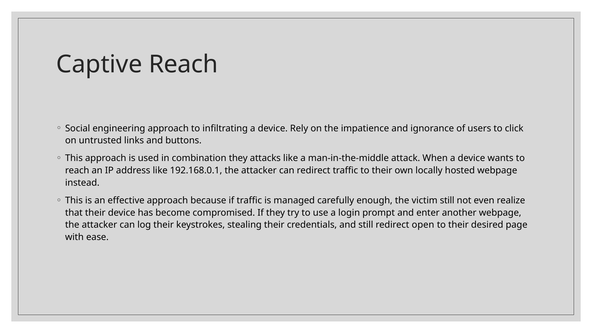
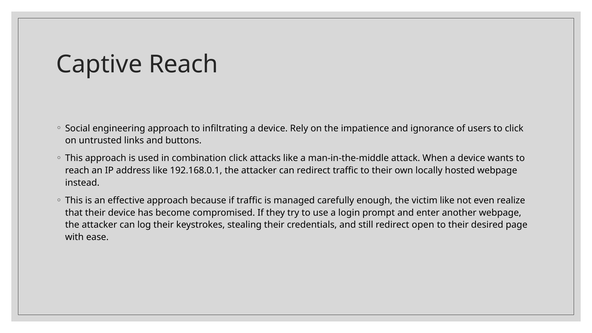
combination they: they -> click
victim still: still -> like
